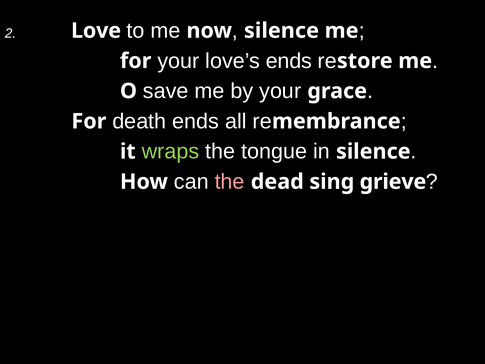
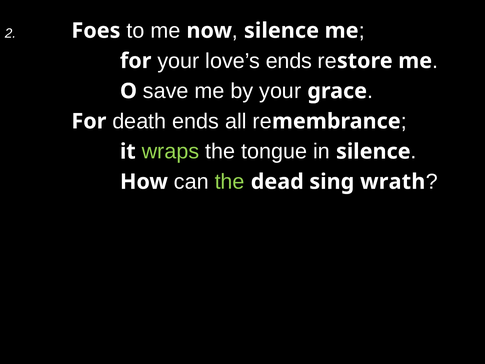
Love: Love -> Foes
the at (230, 182) colour: pink -> light green
grieve: grieve -> wrath
